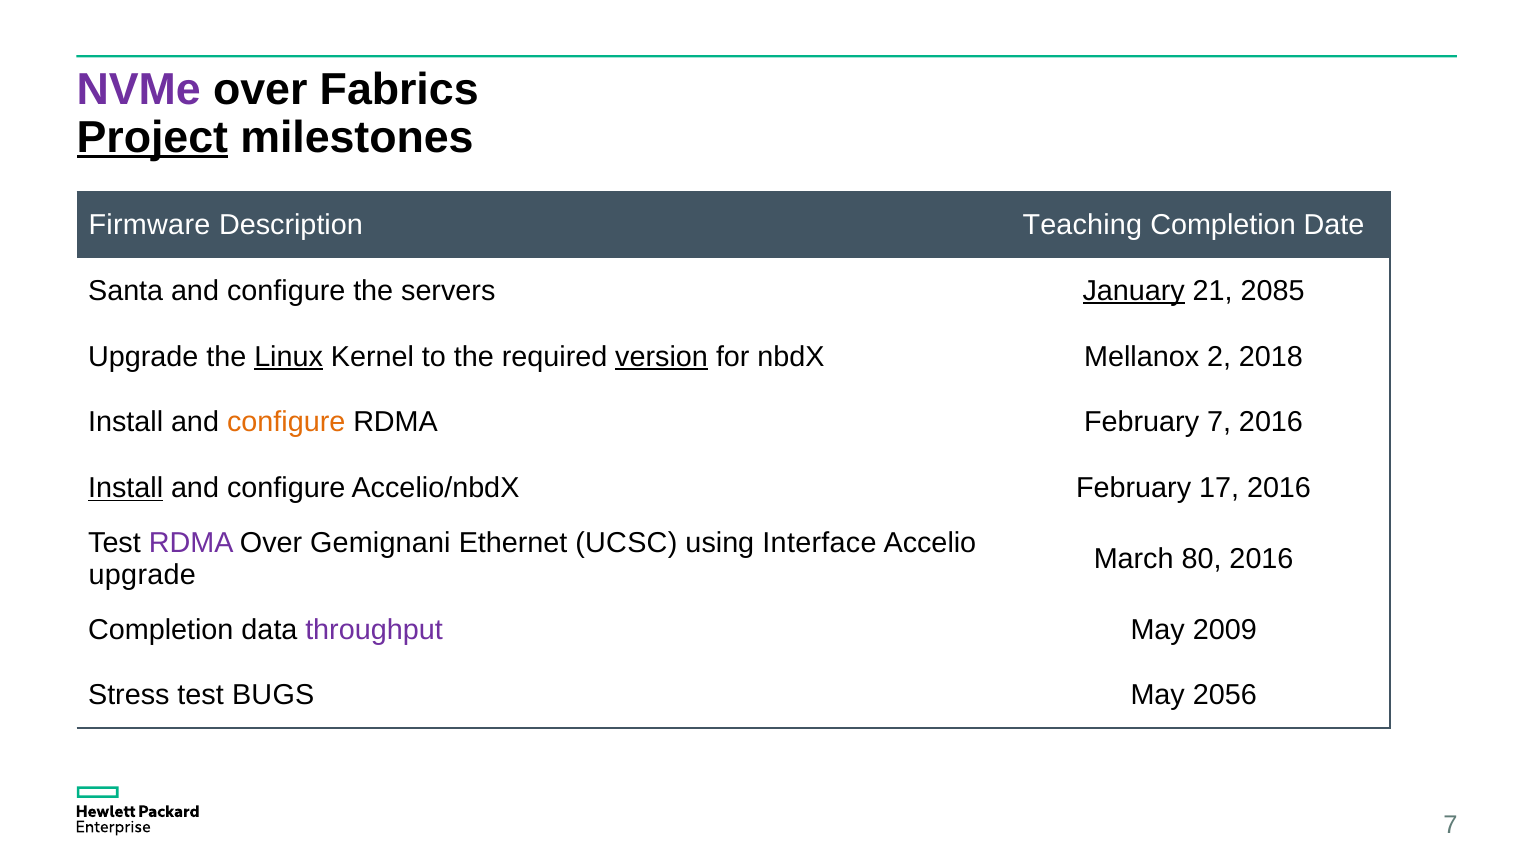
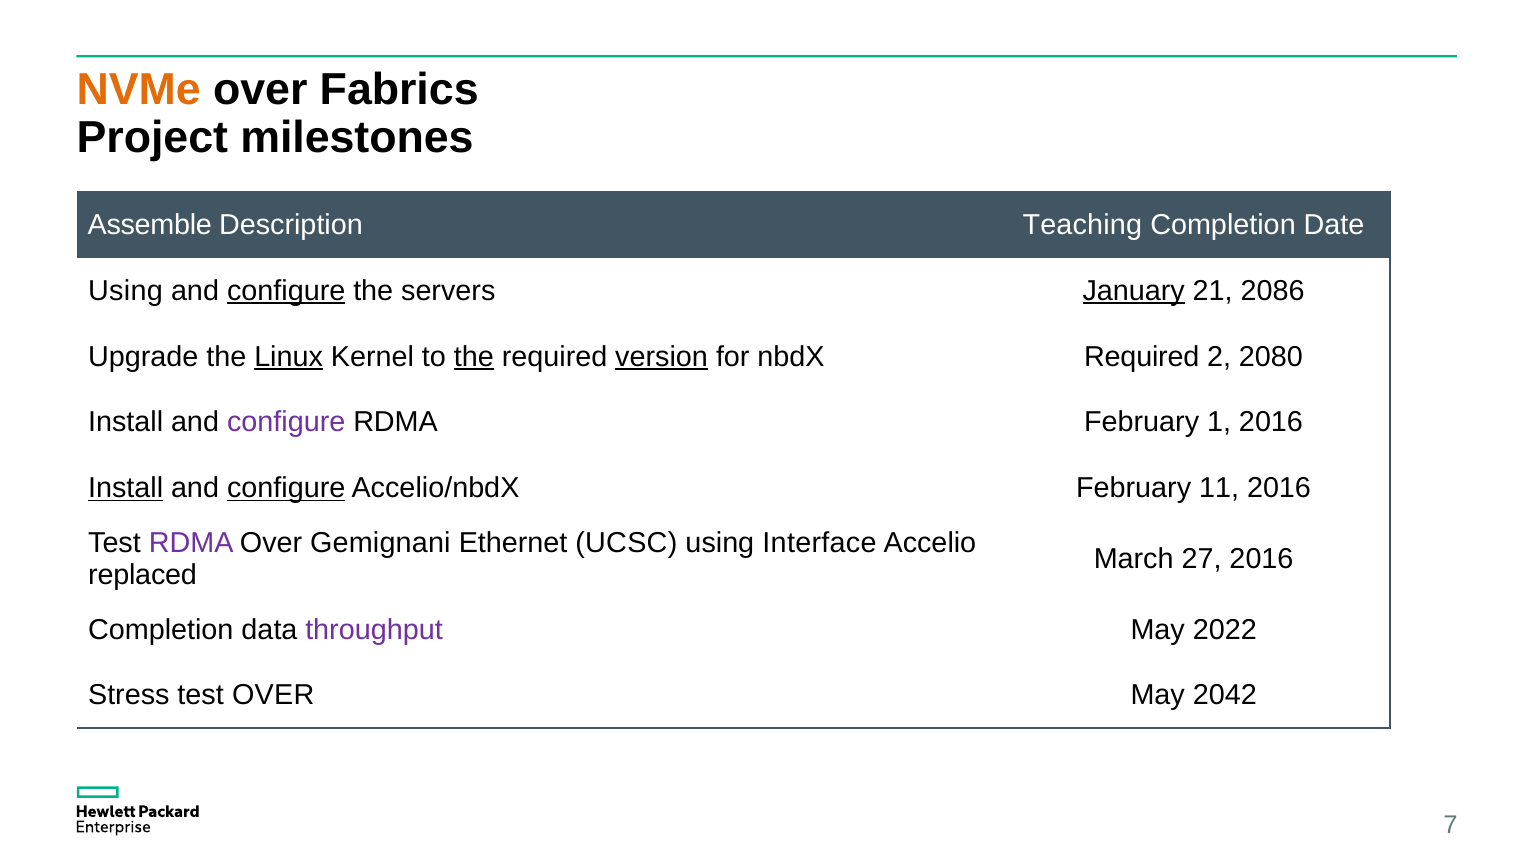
NVMe colour: purple -> orange
Project underline: present -> none
Firmware: Firmware -> Assemble
Santa at (126, 291): Santa -> Using
configure at (286, 291) underline: none -> present
2085: 2085 -> 2086
the at (474, 357) underline: none -> present
nbdX Mellanox: Mellanox -> Required
2018: 2018 -> 2080
configure at (286, 422) colour: orange -> purple
February 7: 7 -> 1
configure at (286, 488) underline: none -> present
17: 17 -> 11
80: 80 -> 27
upgrade at (142, 575): upgrade -> replaced
2009: 2009 -> 2022
test BUGS: BUGS -> OVER
2056: 2056 -> 2042
